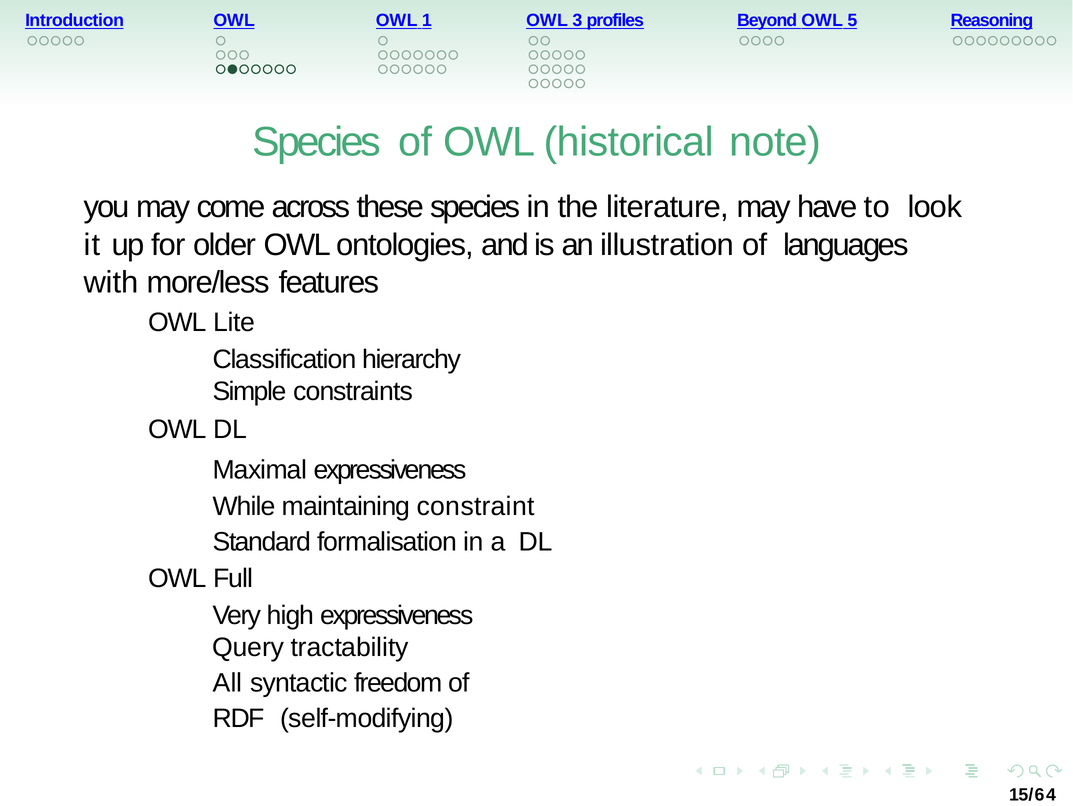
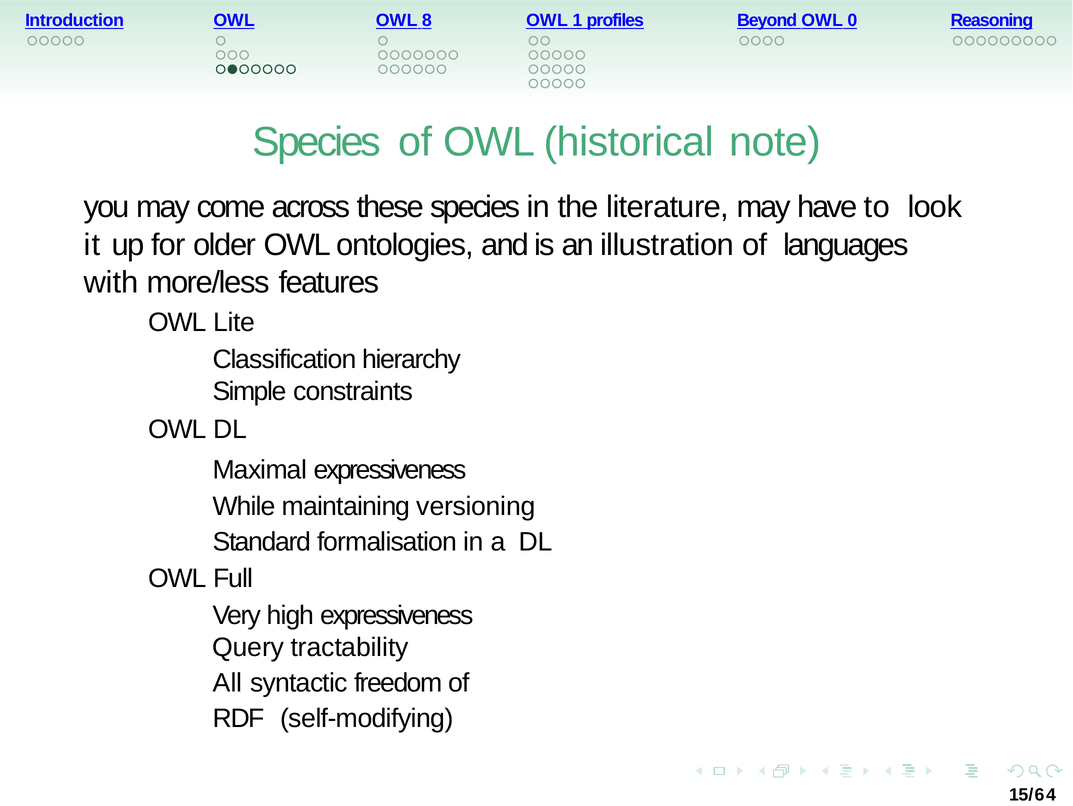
1: 1 -> 8
3: 3 -> 1
5: 5 -> 0
constraint: constraint -> versioning
